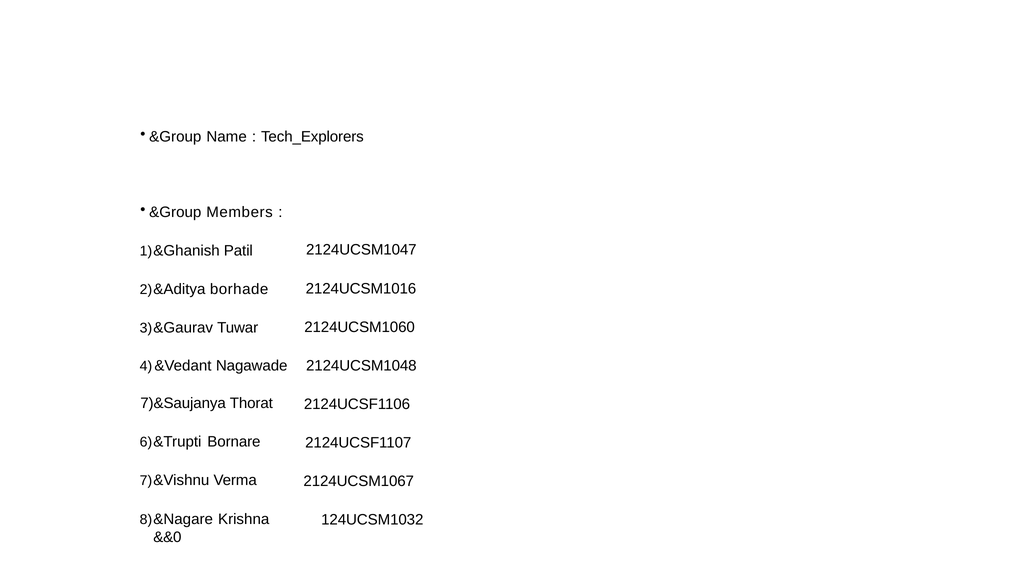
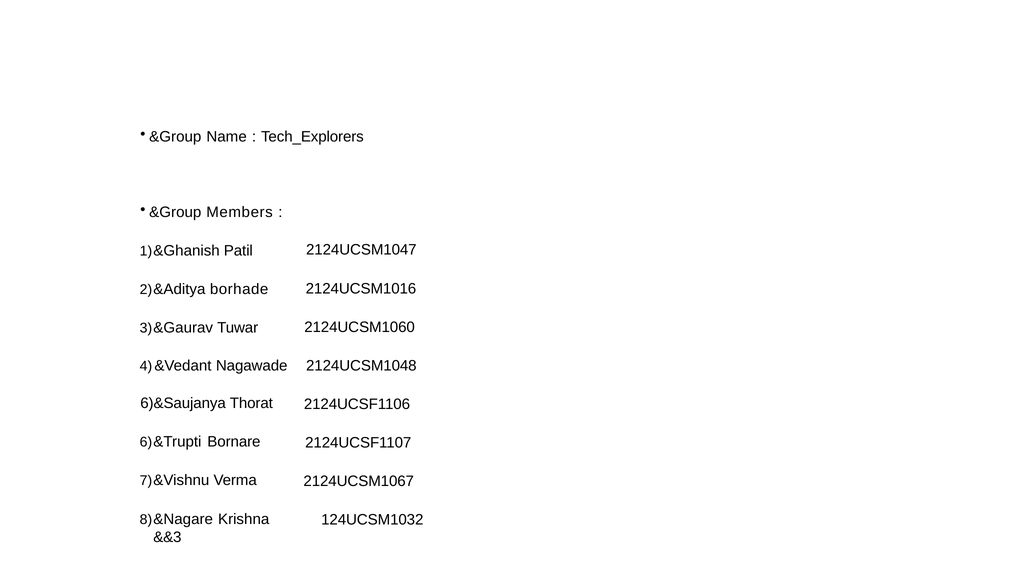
7)&Saujanya: 7)&Saujanya -> 6)&Saujanya
&&0: &&0 -> &&3
